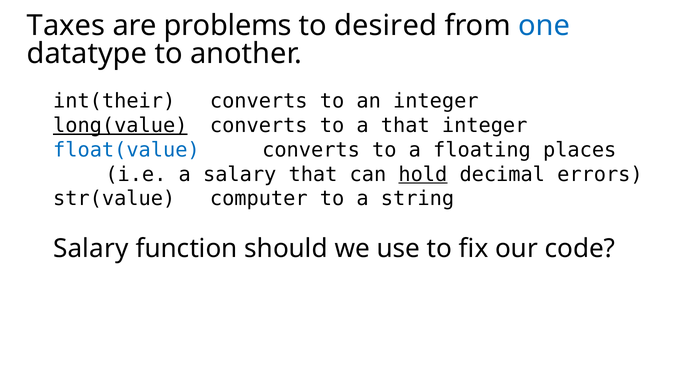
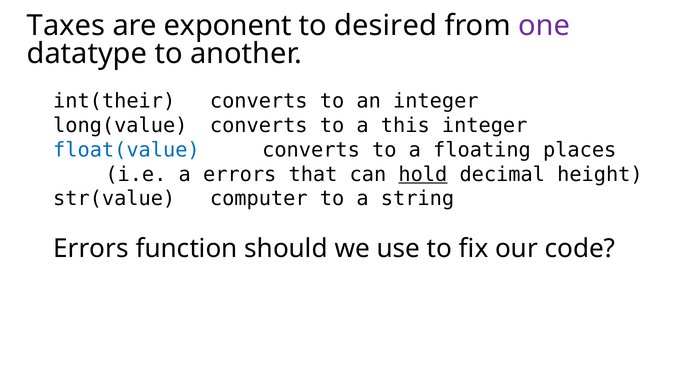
problems: problems -> exponent
one colour: blue -> purple
long(value underline: present -> none
a that: that -> this
a salary: salary -> errors
errors: errors -> height
Salary at (91, 248): Salary -> Errors
